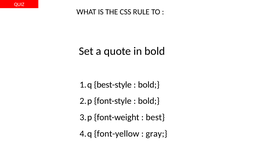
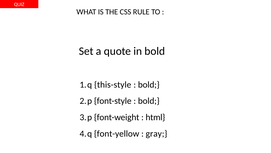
best-style: best-style -> this-style
best: best -> html
